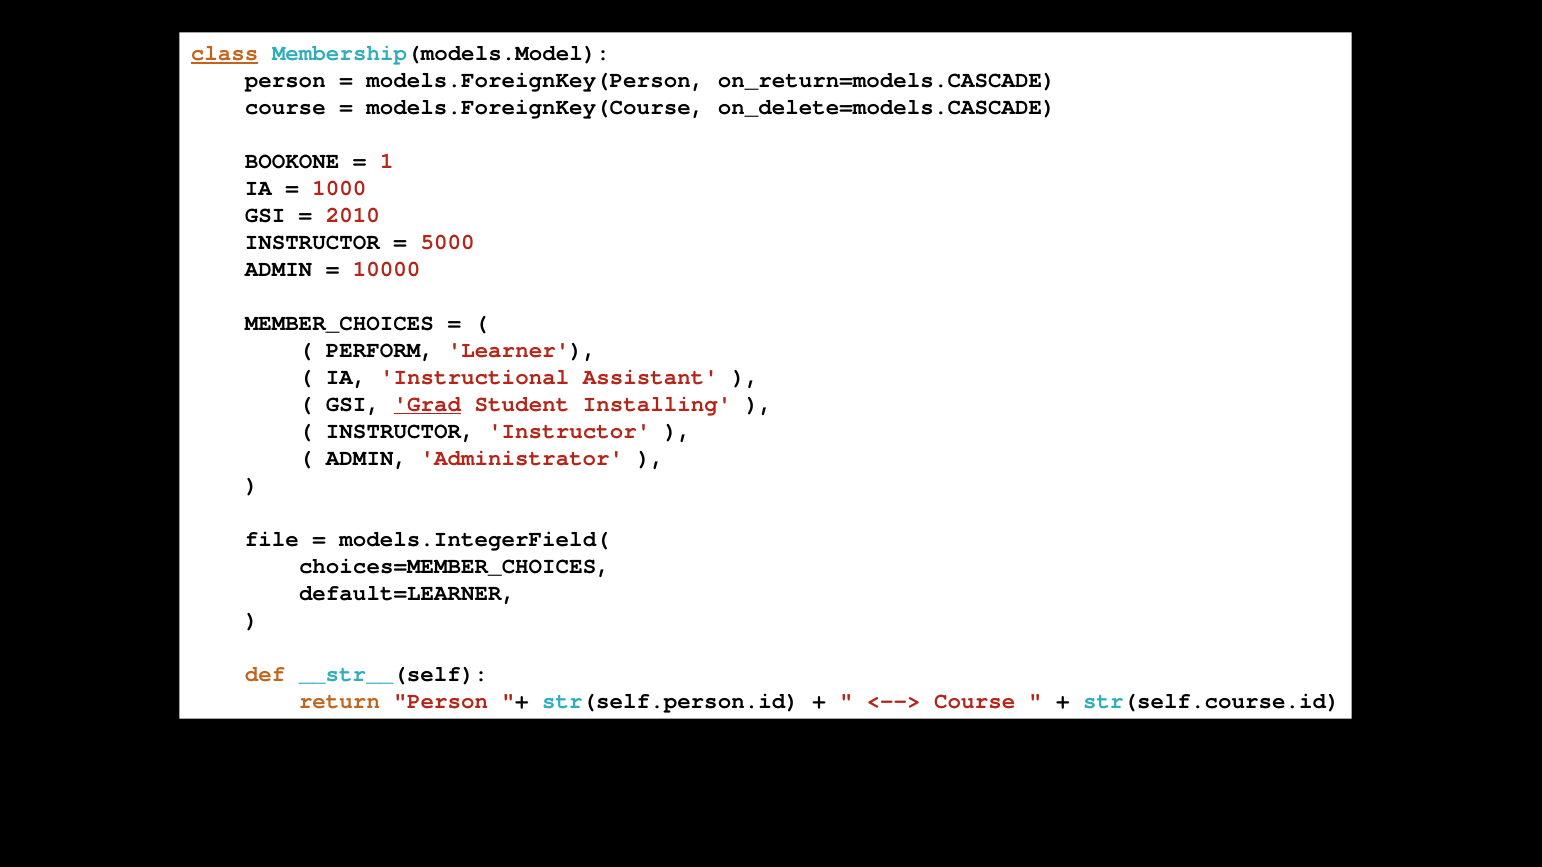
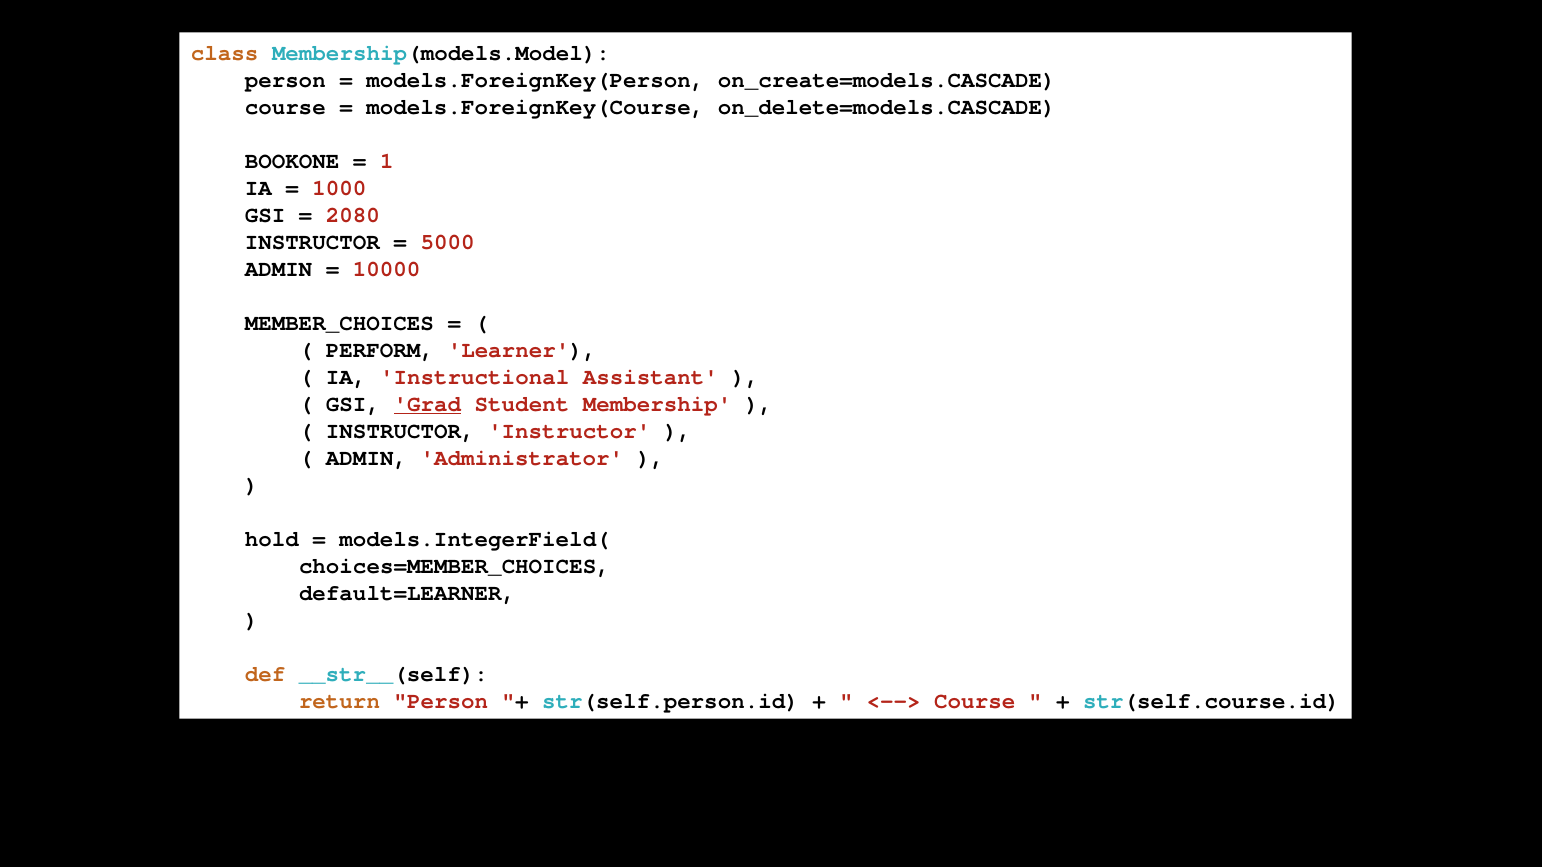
class underline: present -> none
on_return=models.CASCADE: on_return=models.CASCADE -> on_create=models.CASCADE
2010: 2010 -> 2080
Installing: Installing -> Membership
file: file -> hold
